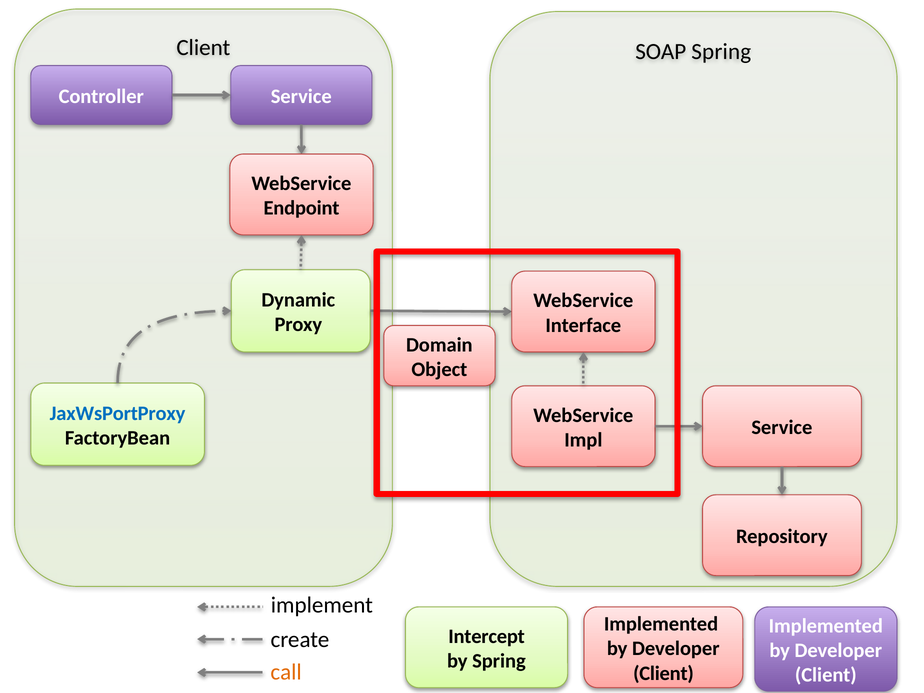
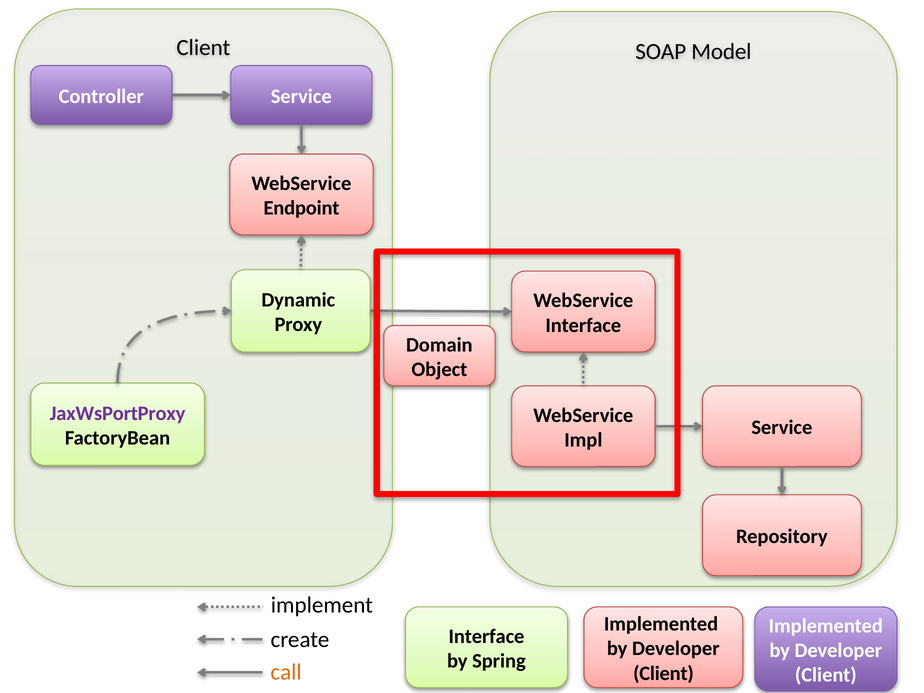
SOAP Spring: Spring -> Model
JaxWsPortProxy colour: blue -> purple
Intercept at (487, 636): Intercept -> Interface
